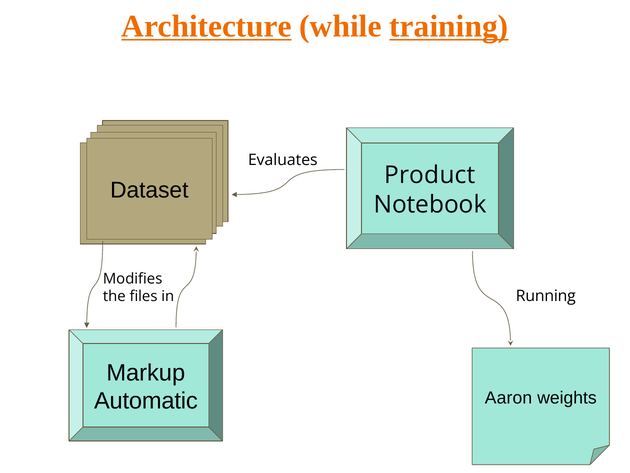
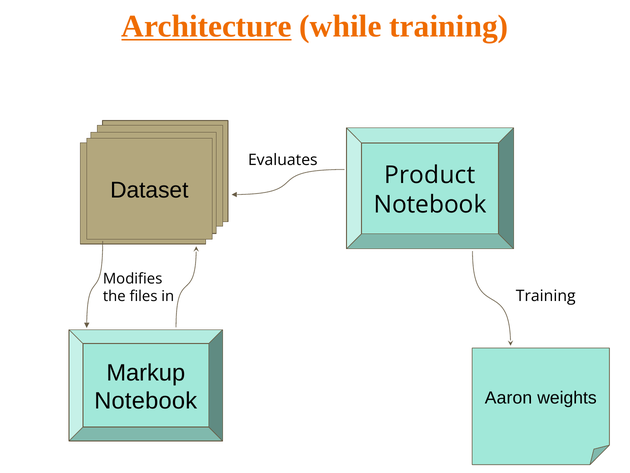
training at (449, 26) underline: present -> none
Running at (546, 296): Running -> Training
Automatic at (146, 401): Automatic -> Notebook
